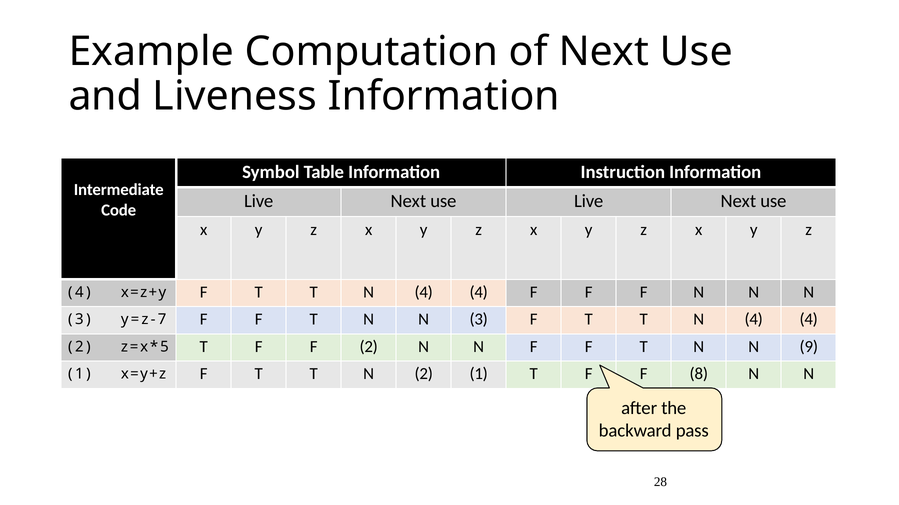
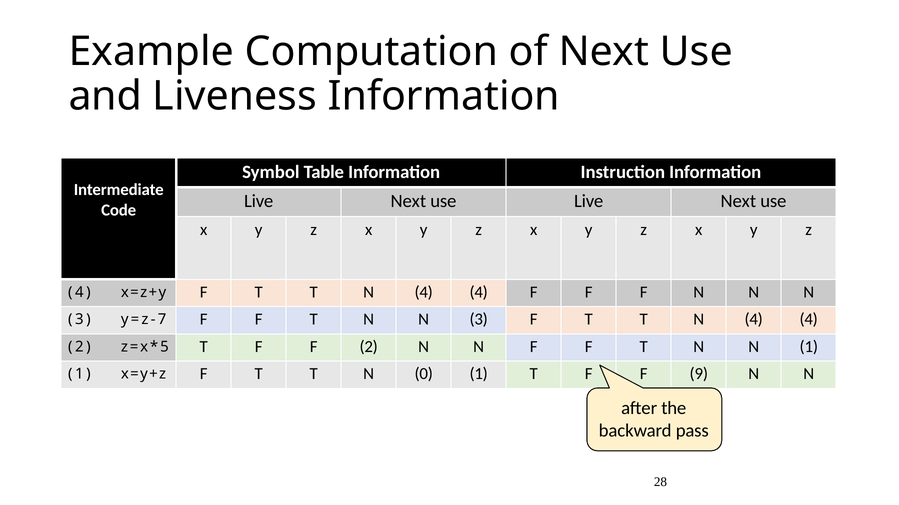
N 9: 9 -> 1
N 2: 2 -> 0
8: 8 -> 9
